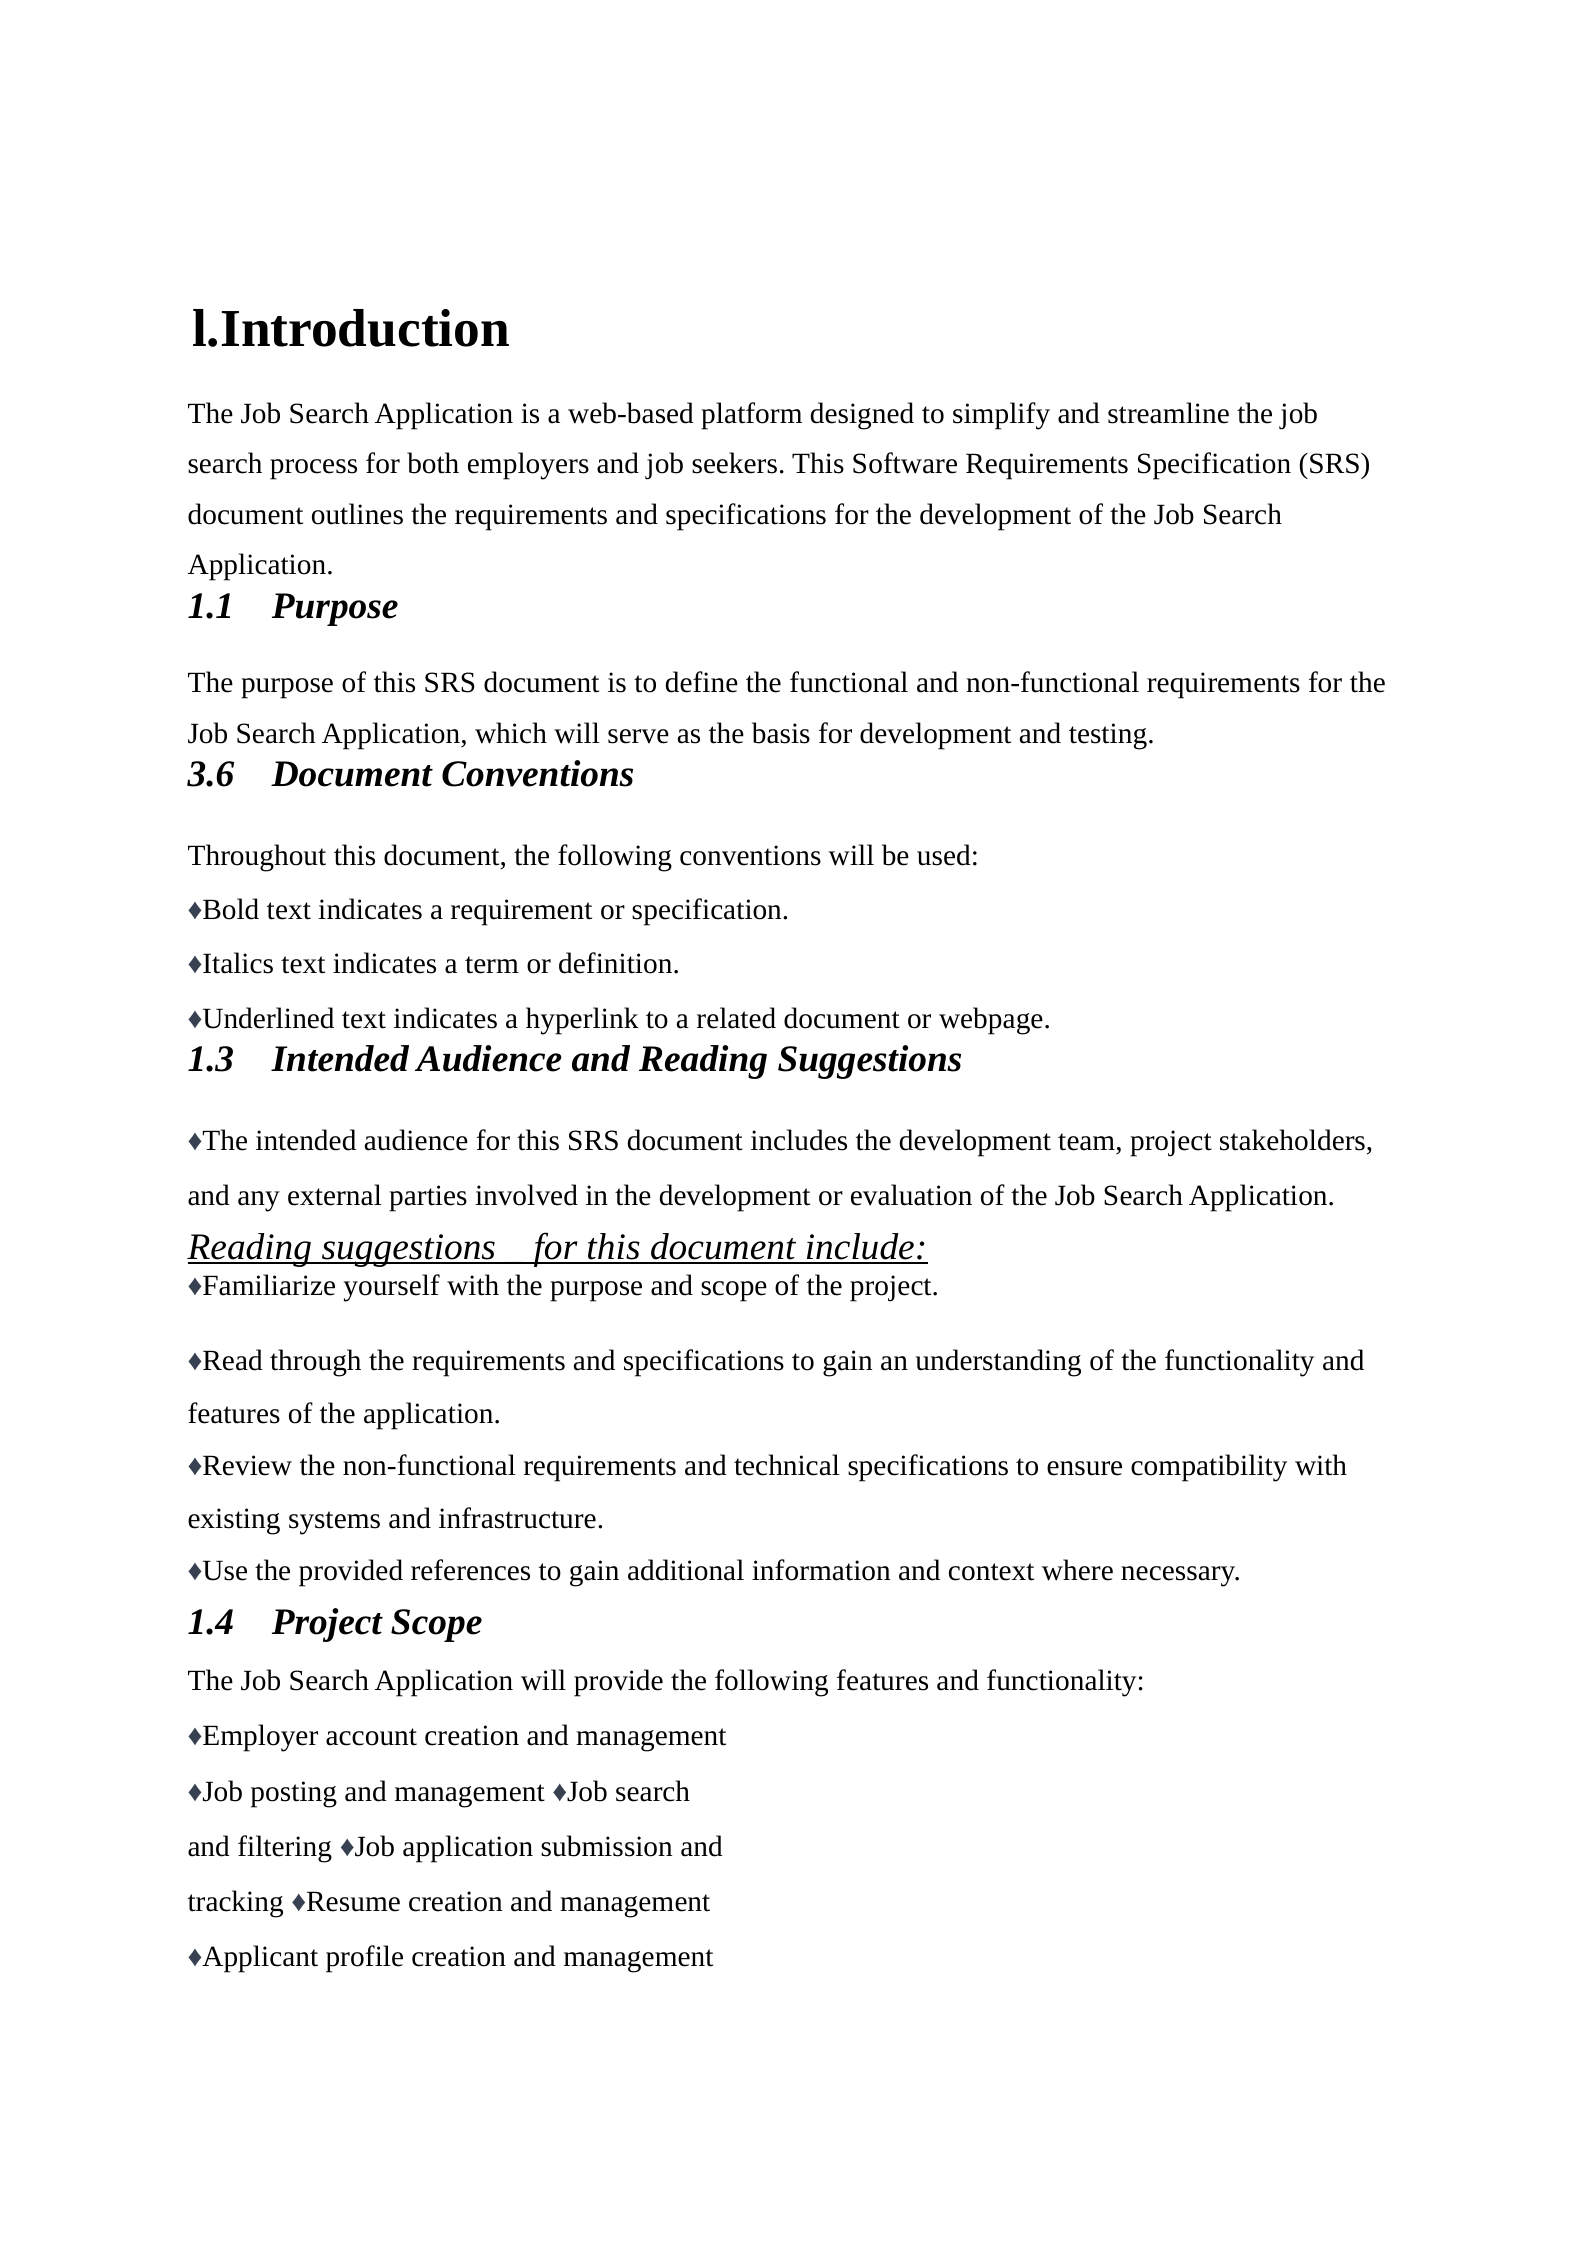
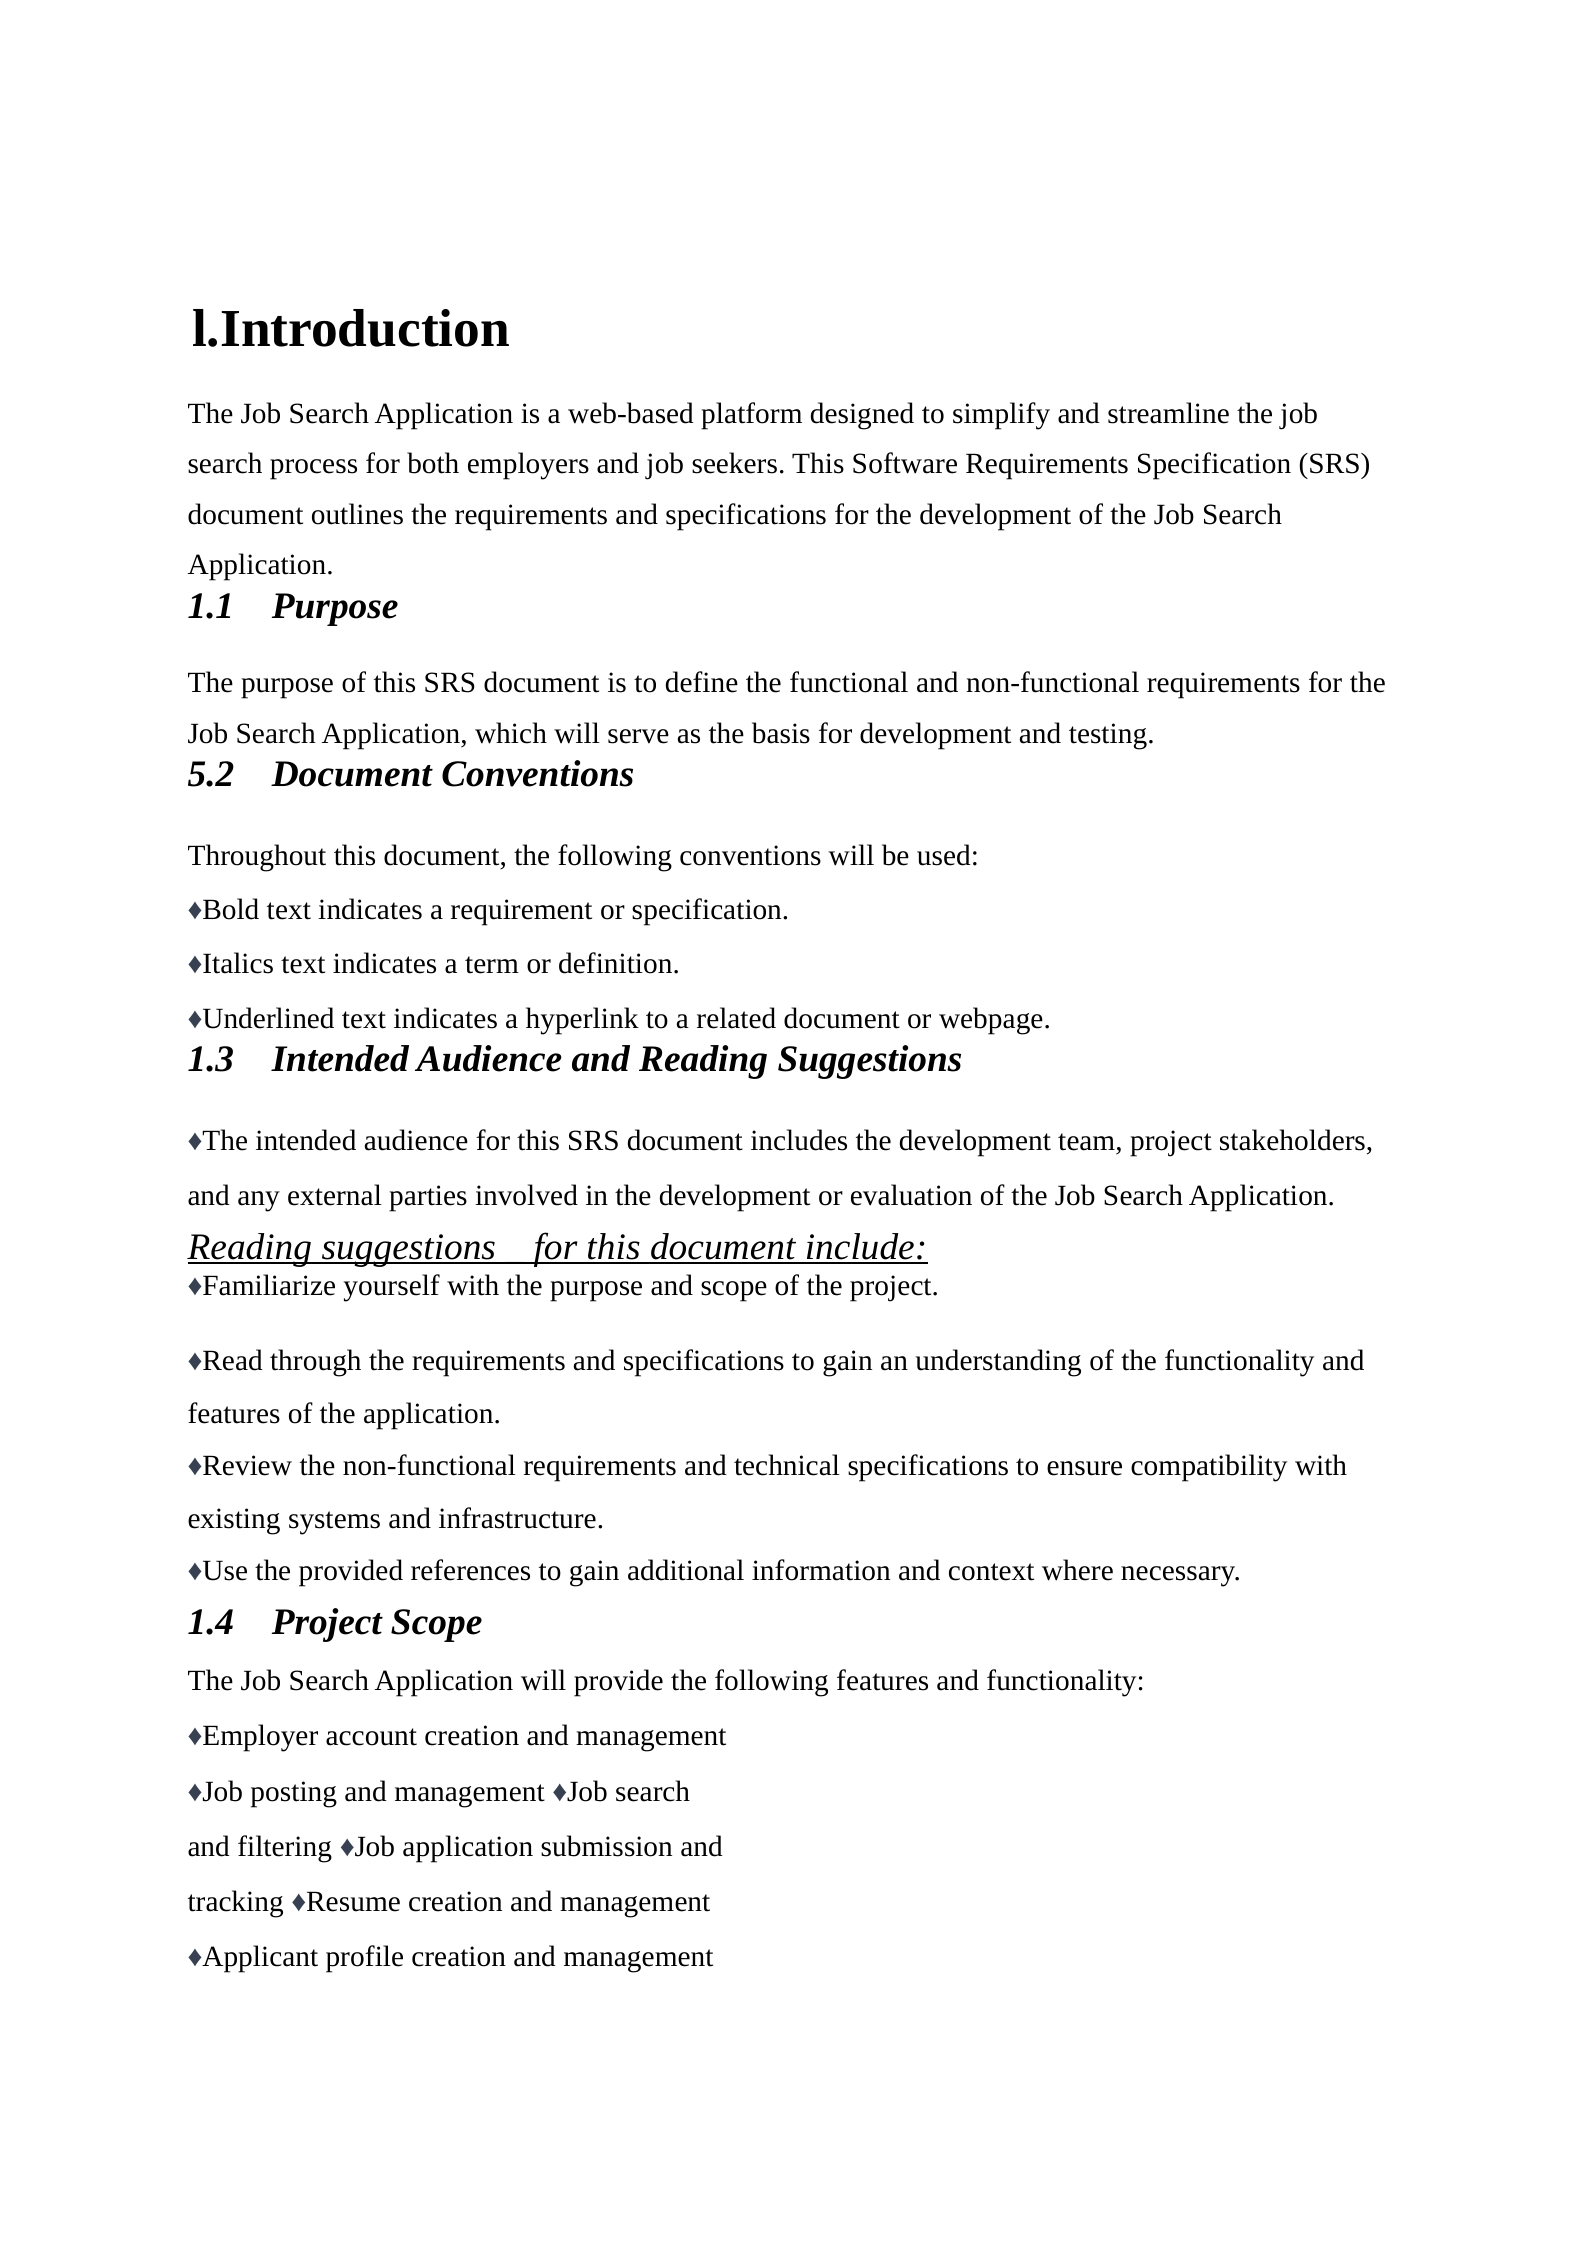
3.6: 3.6 -> 5.2
